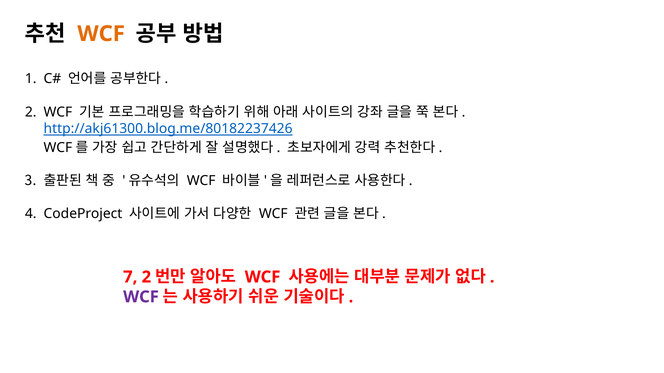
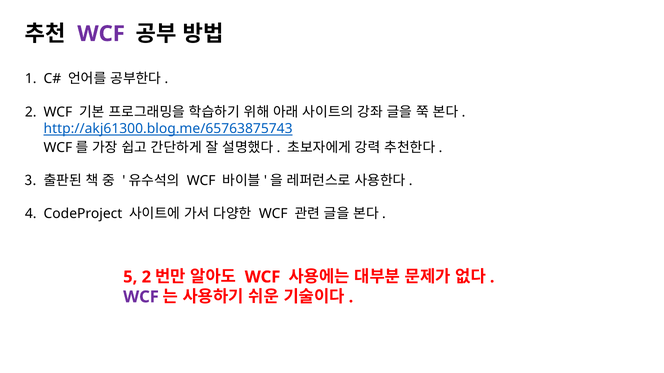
WCF at (101, 34) colour: orange -> purple
http://akj61300.blog.me/80182237426: http://akj61300.blog.me/80182237426 -> http://akj61300.blog.me/65763875743
7: 7 -> 5
